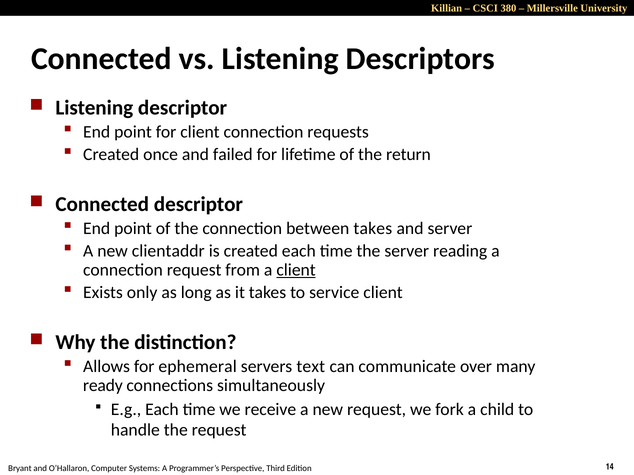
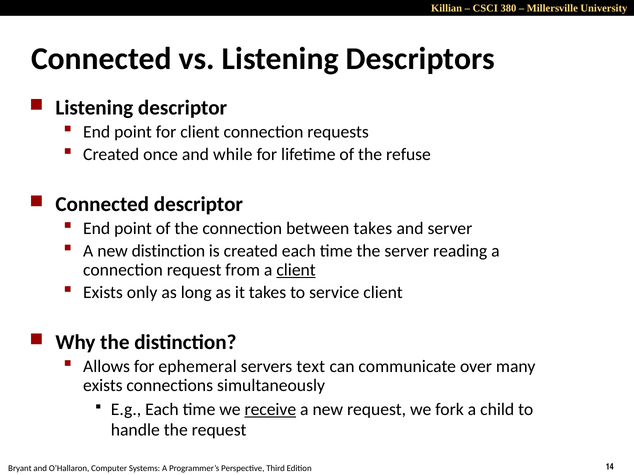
failed: failed -> while
return: return -> refuse
new clientaddr: clientaddr -> distinction
ready at (103, 386): ready -> exists
receive underline: none -> present
